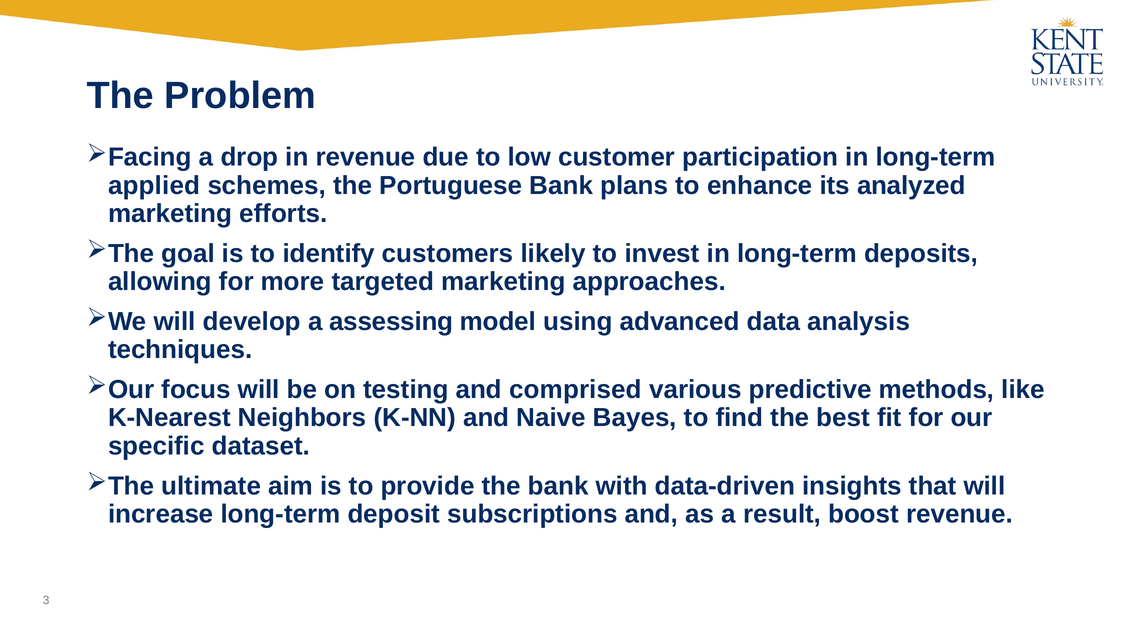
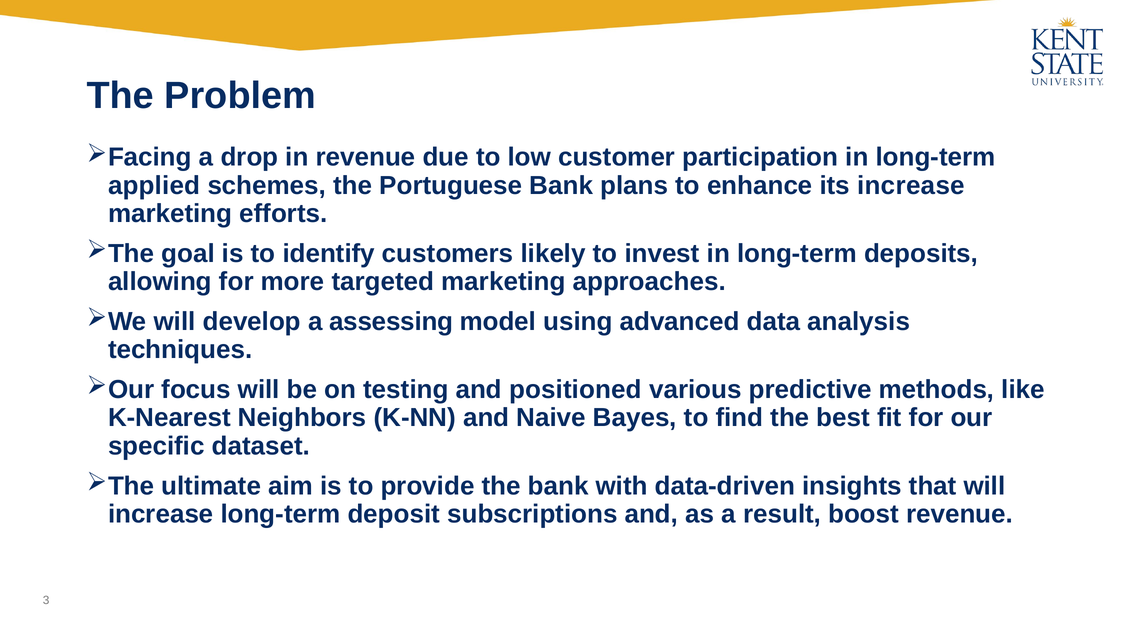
its analyzed: analyzed -> increase
comprised: comprised -> positioned
